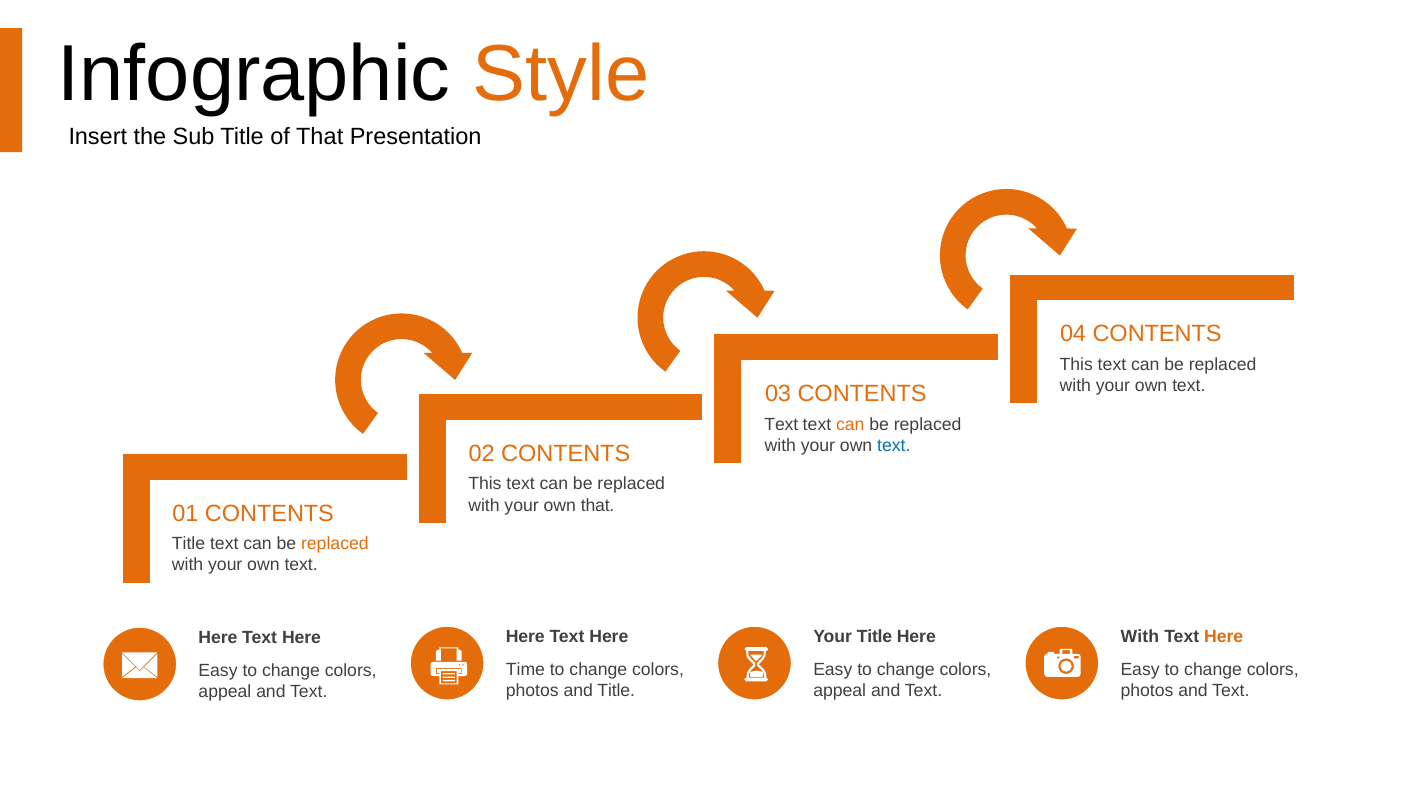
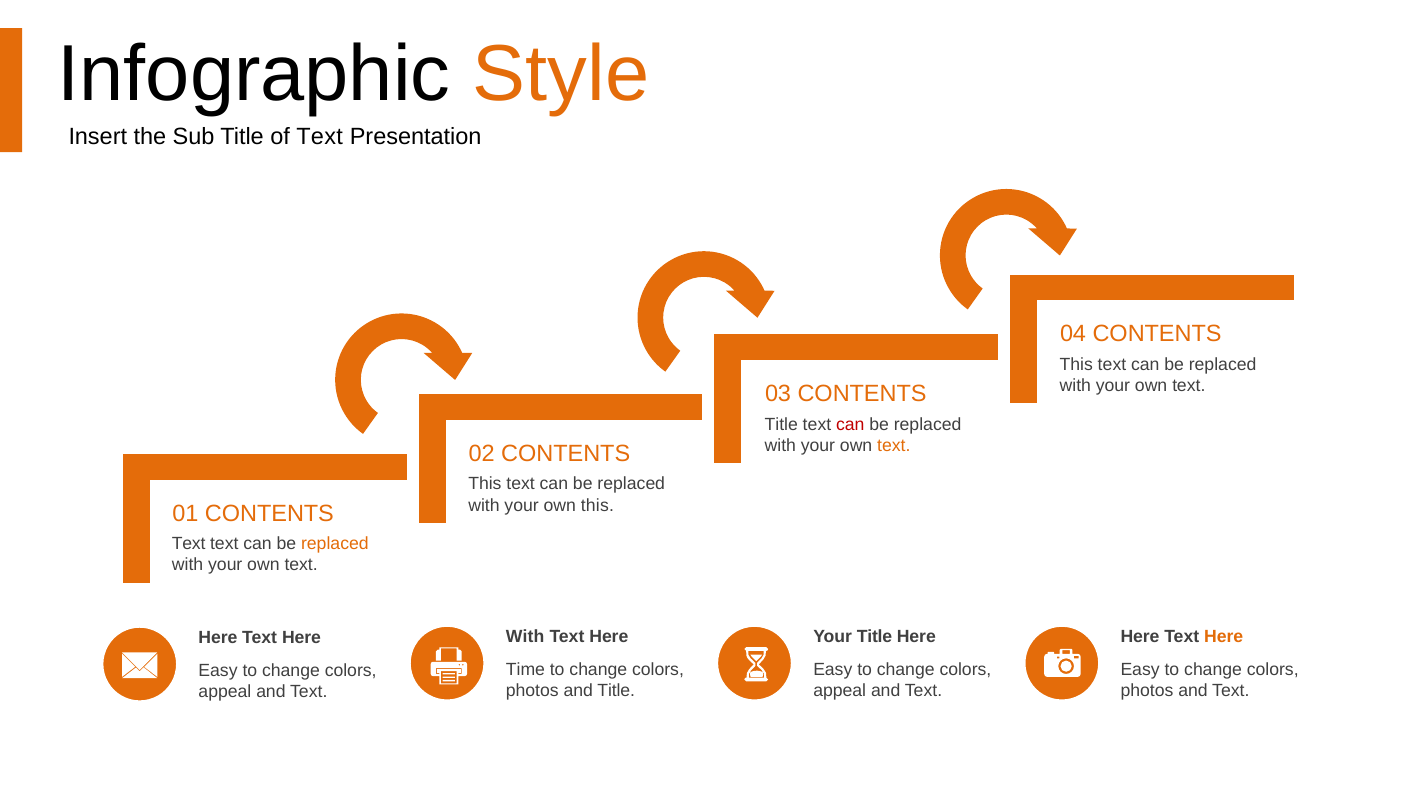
of That: That -> Text
Text at (781, 424): Text -> Title
can at (850, 424) colour: orange -> red
text at (894, 446) colour: blue -> orange
own that: that -> this
Title at (189, 544): Title -> Text
Here at (525, 637): Here -> With
With at (1140, 637): With -> Here
